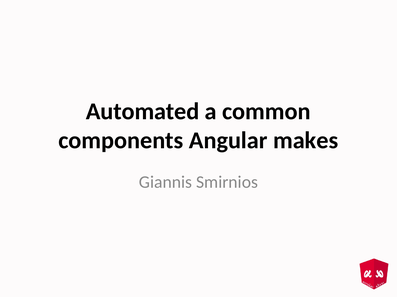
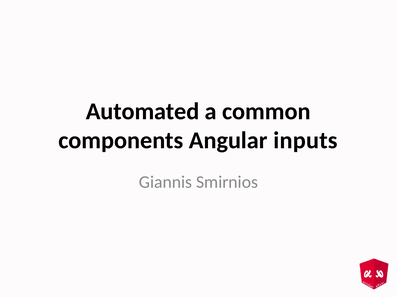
makes: makes -> inputs
